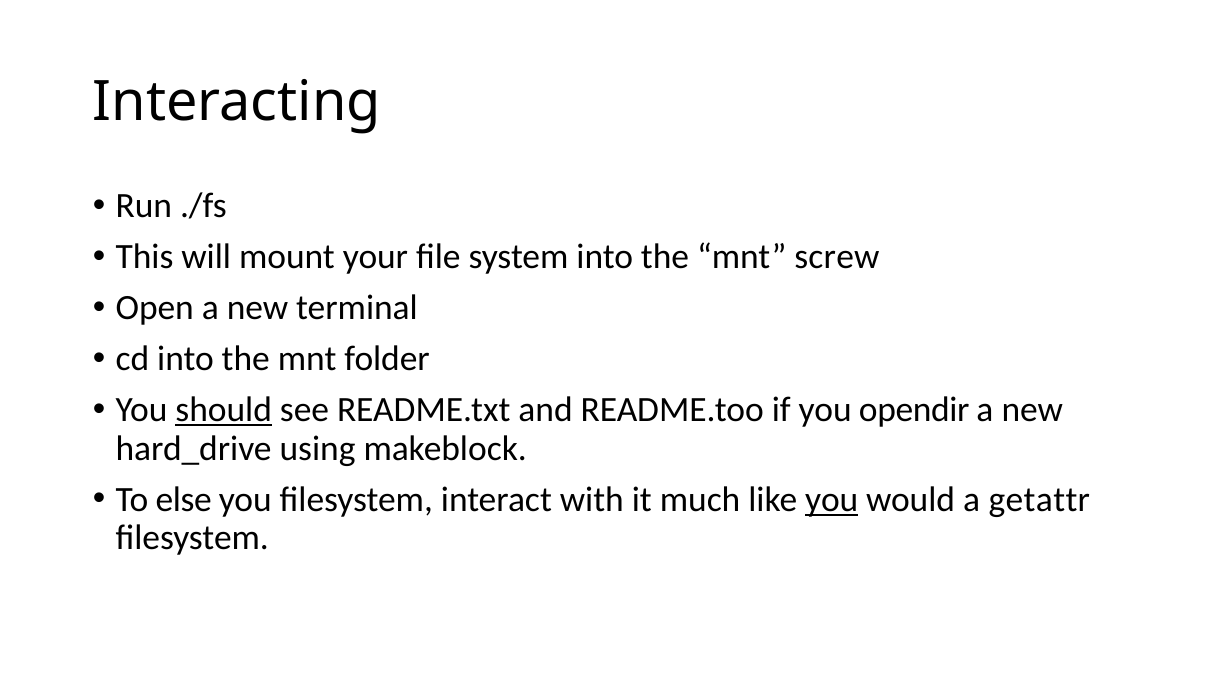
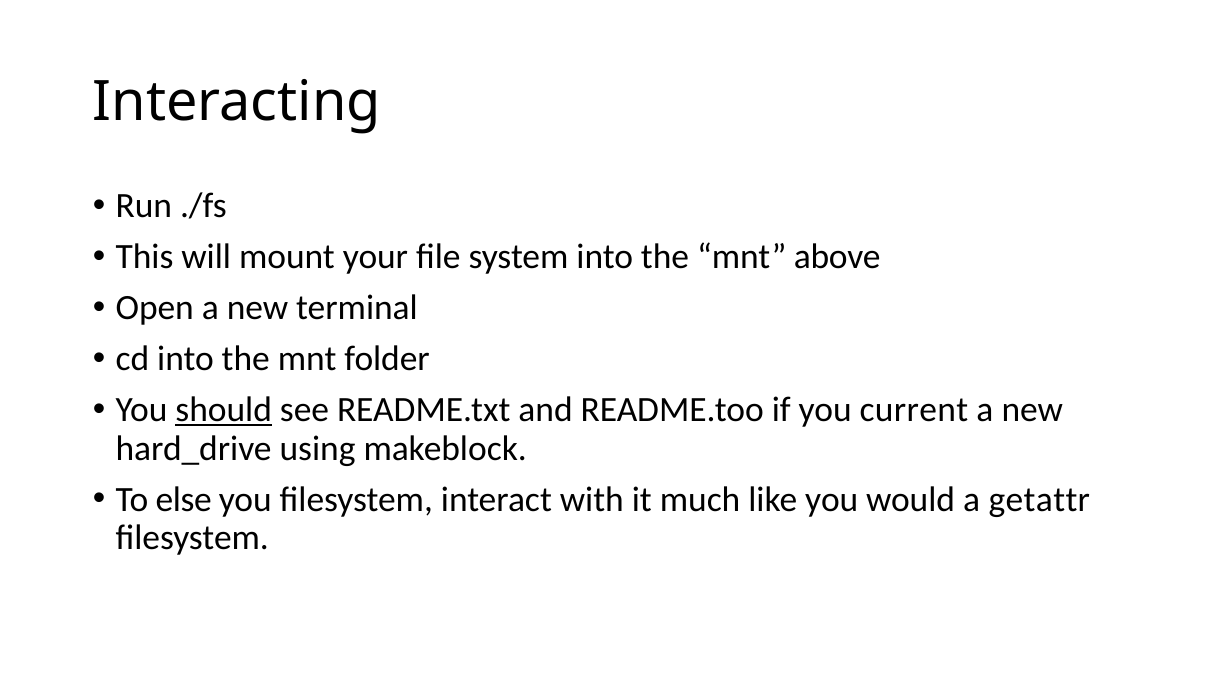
screw: screw -> above
opendir: opendir -> current
you at (832, 499) underline: present -> none
